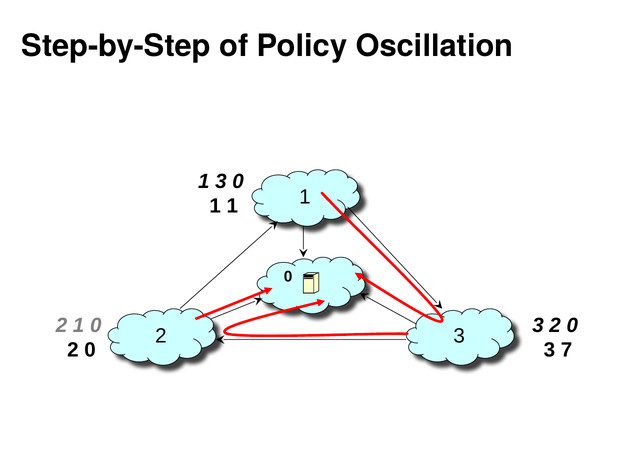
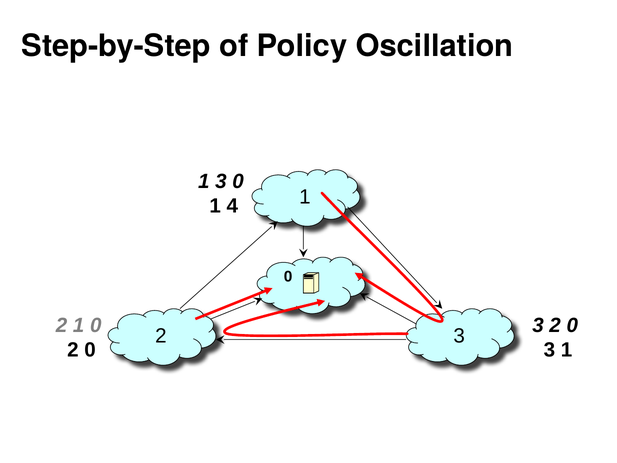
1 1: 1 -> 4
7 at (566, 350): 7 -> 1
